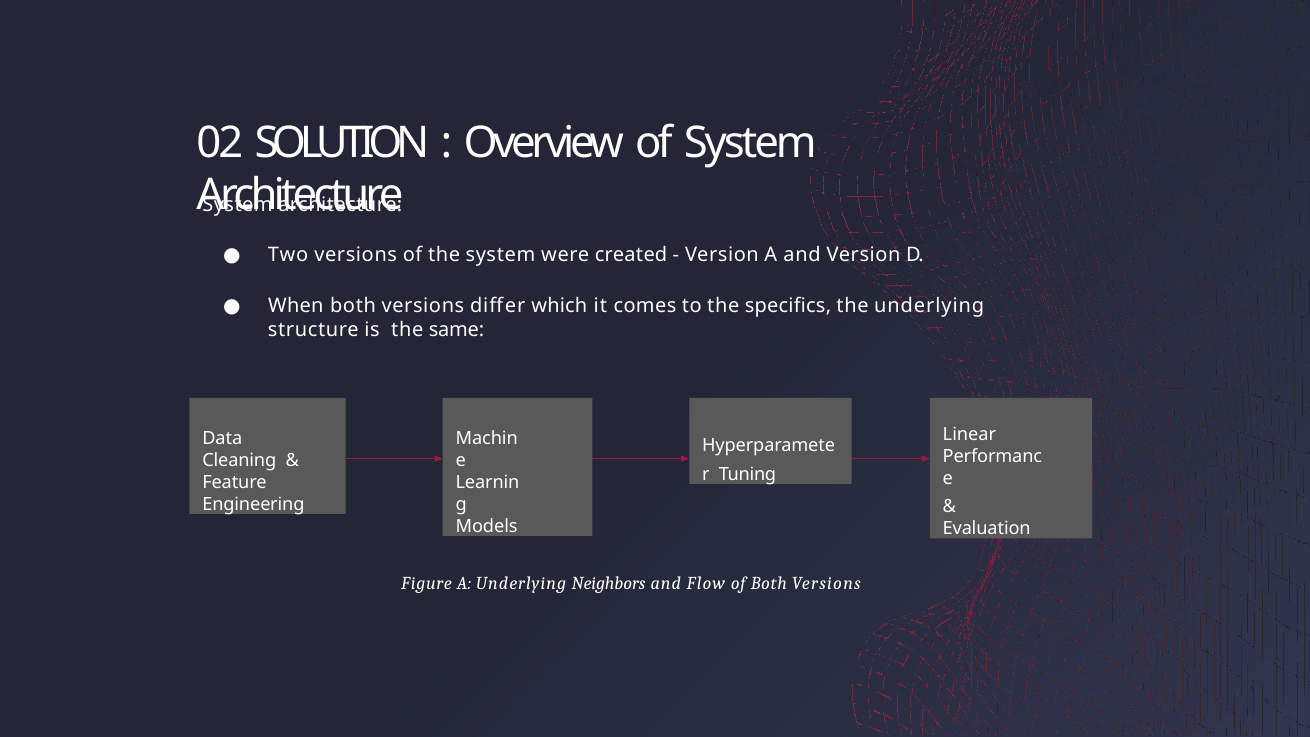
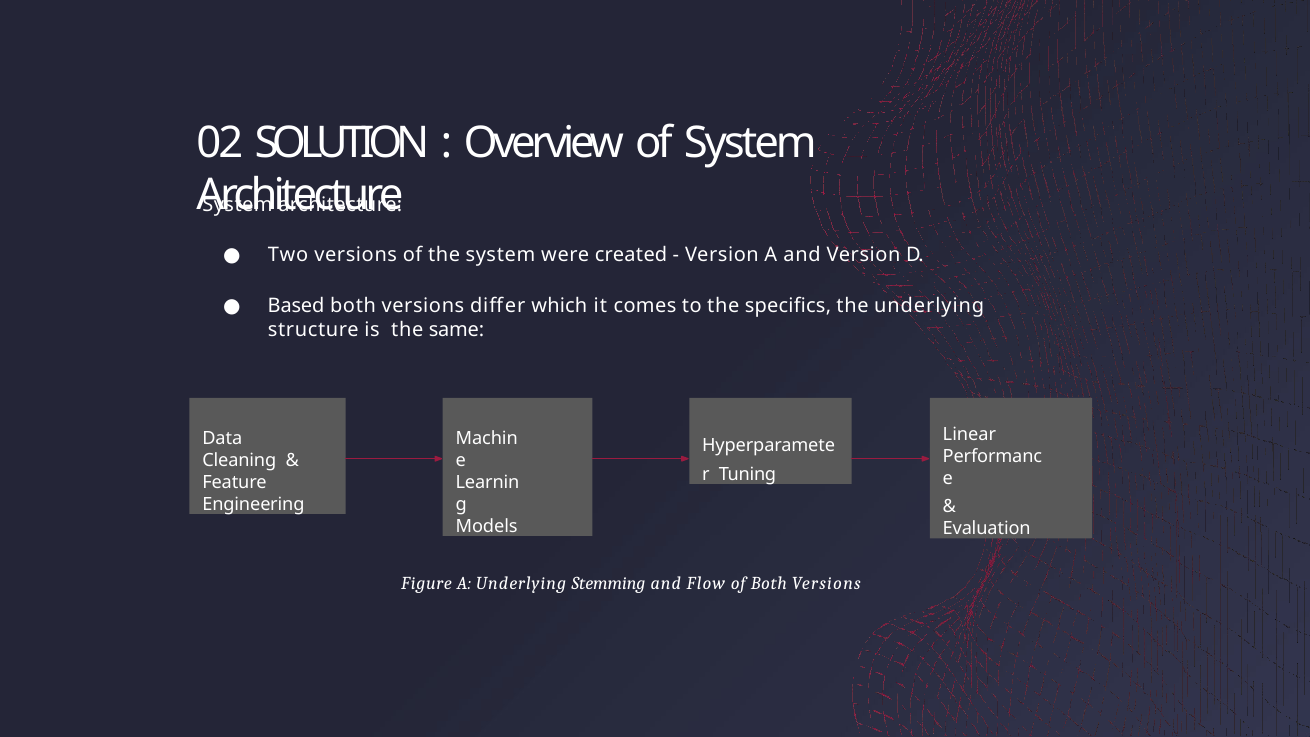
When: When -> Based
Neighbors: Neighbors -> Stemming
